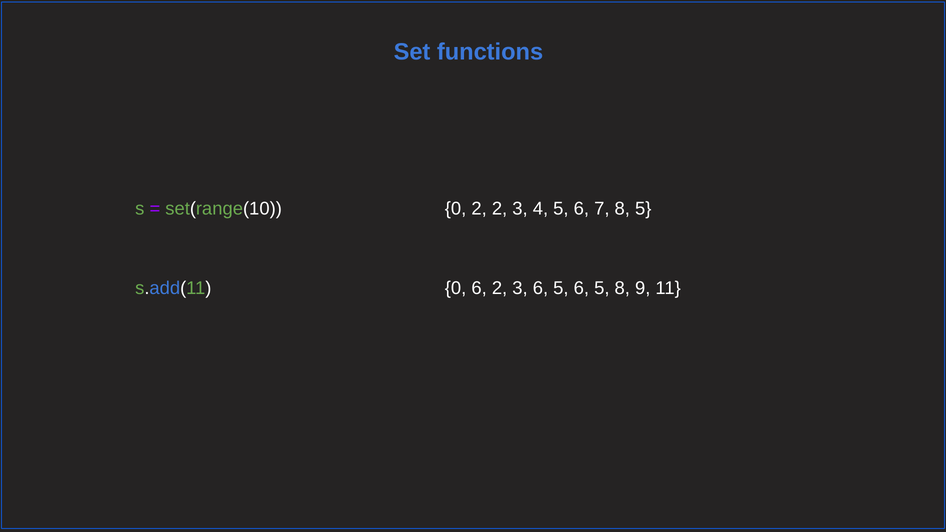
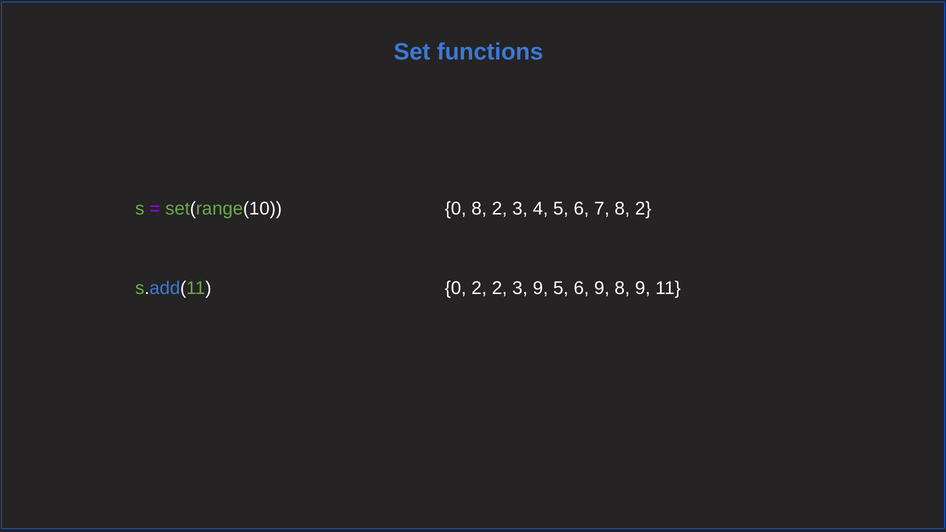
0 2: 2 -> 8
7 8 5: 5 -> 2
0 6: 6 -> 2
3 6: 6 -> 9
5 6 5: 5 -> 9
